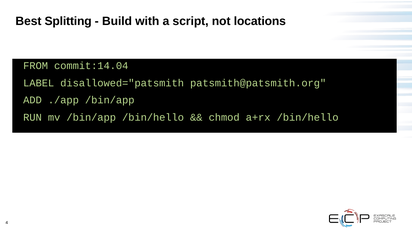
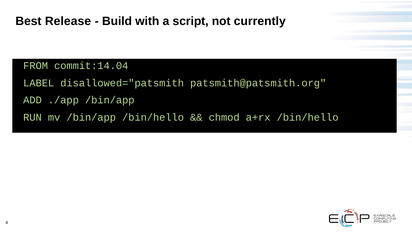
Splitting: Splitting -> Release
locations: locations -> currently
